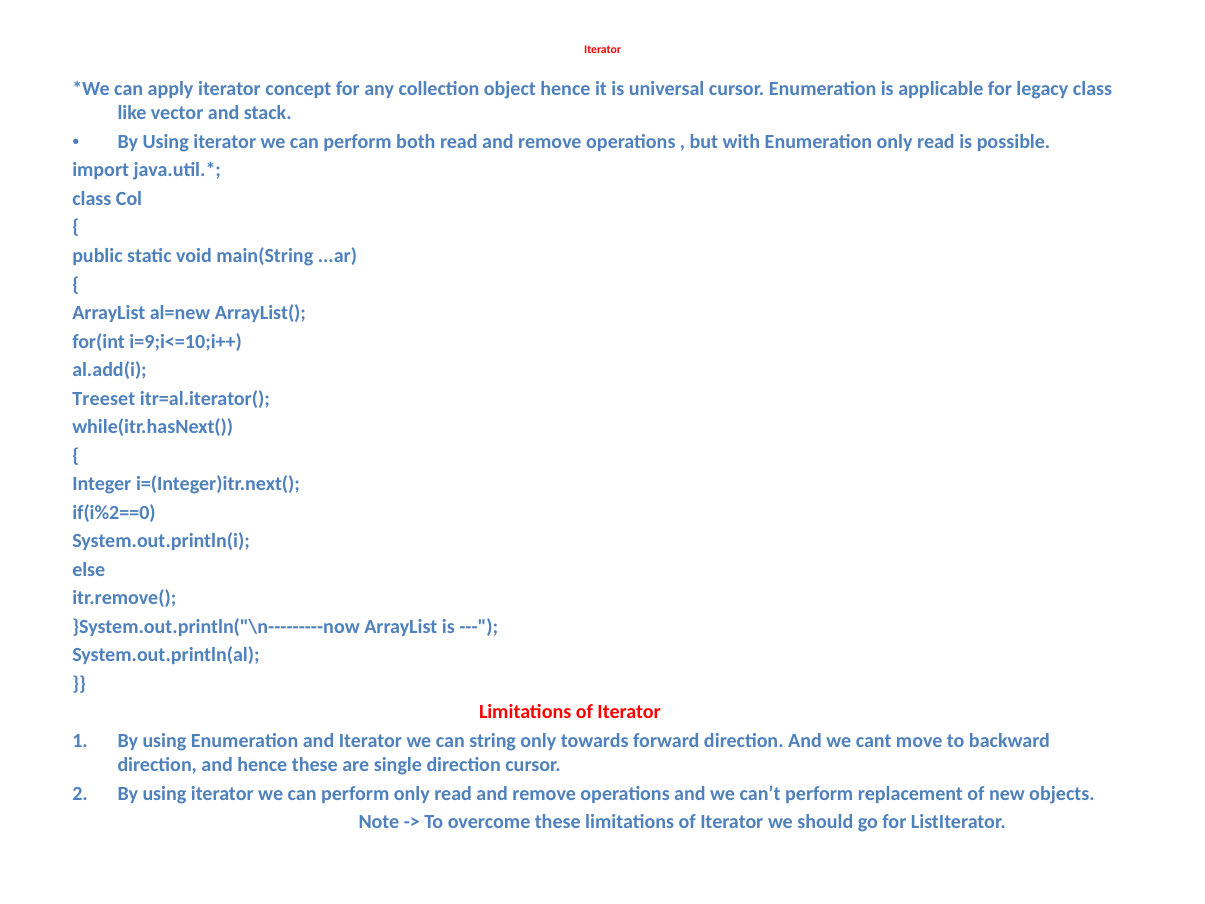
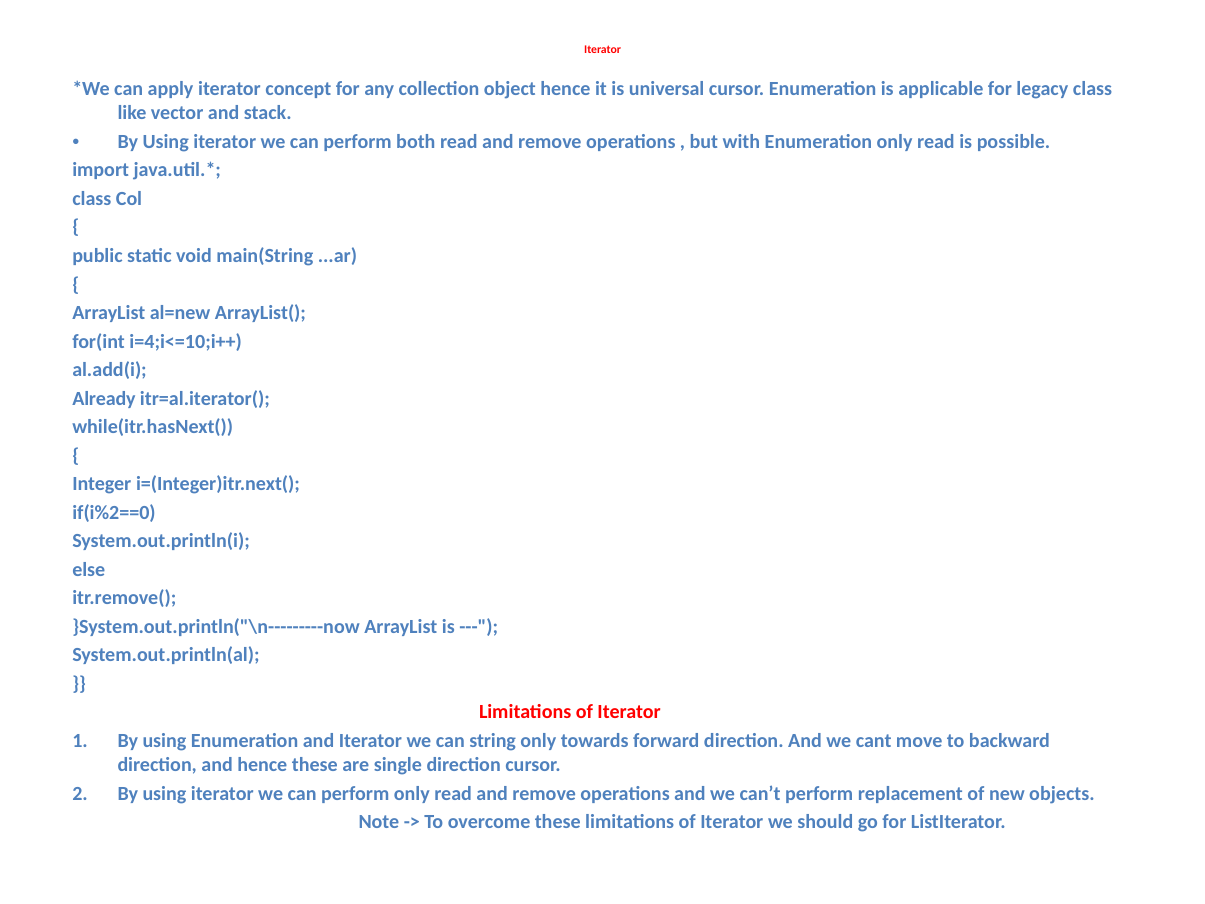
i=9;i<=10;i++: i=9;i<=10;i++ -> i=4;i<=10;i++
Treeset: Treeset -> Already
